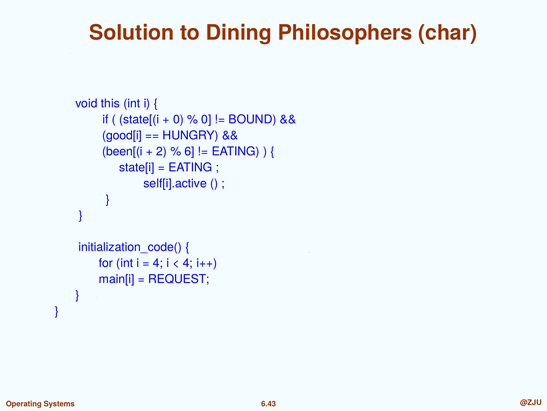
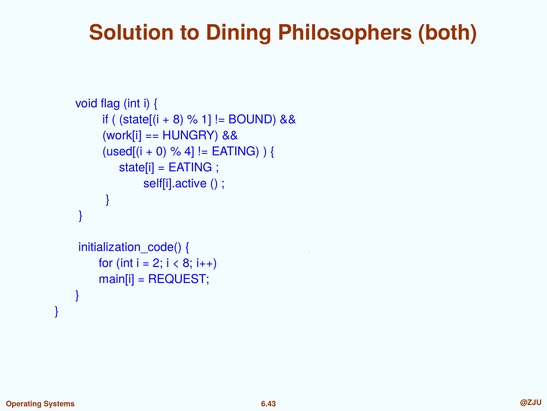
char: char -> both
this: this -> flag
0 at (178, 119): 0 -> 8
0 at (206, 119): 0 -> 1
good[i: good[i -> work[i
been[(i: been[(i -> used[(i
2: 2 -> 0
6: 6 -> 4
4 at (158, 263): 4 -> 2
4 at (188, 263): 4 -> 8
